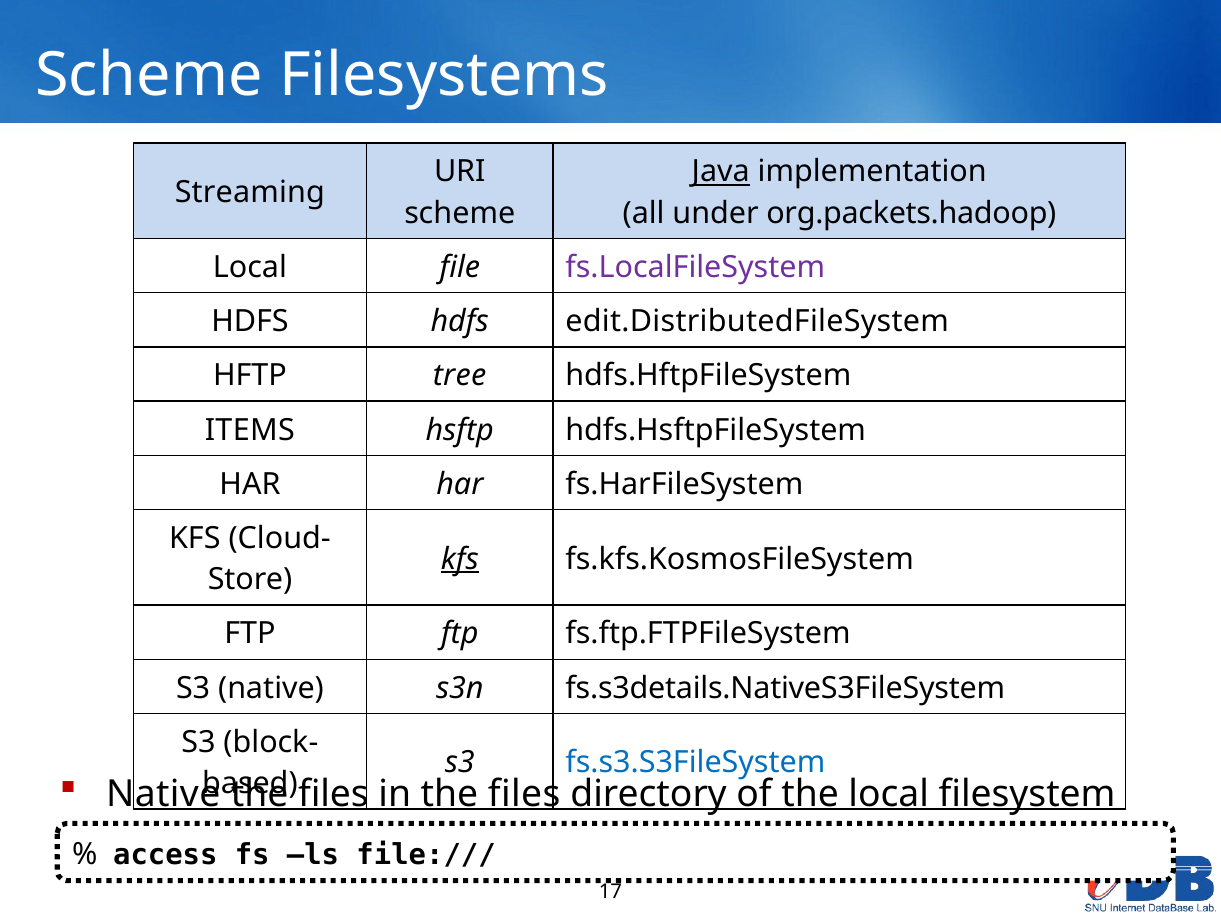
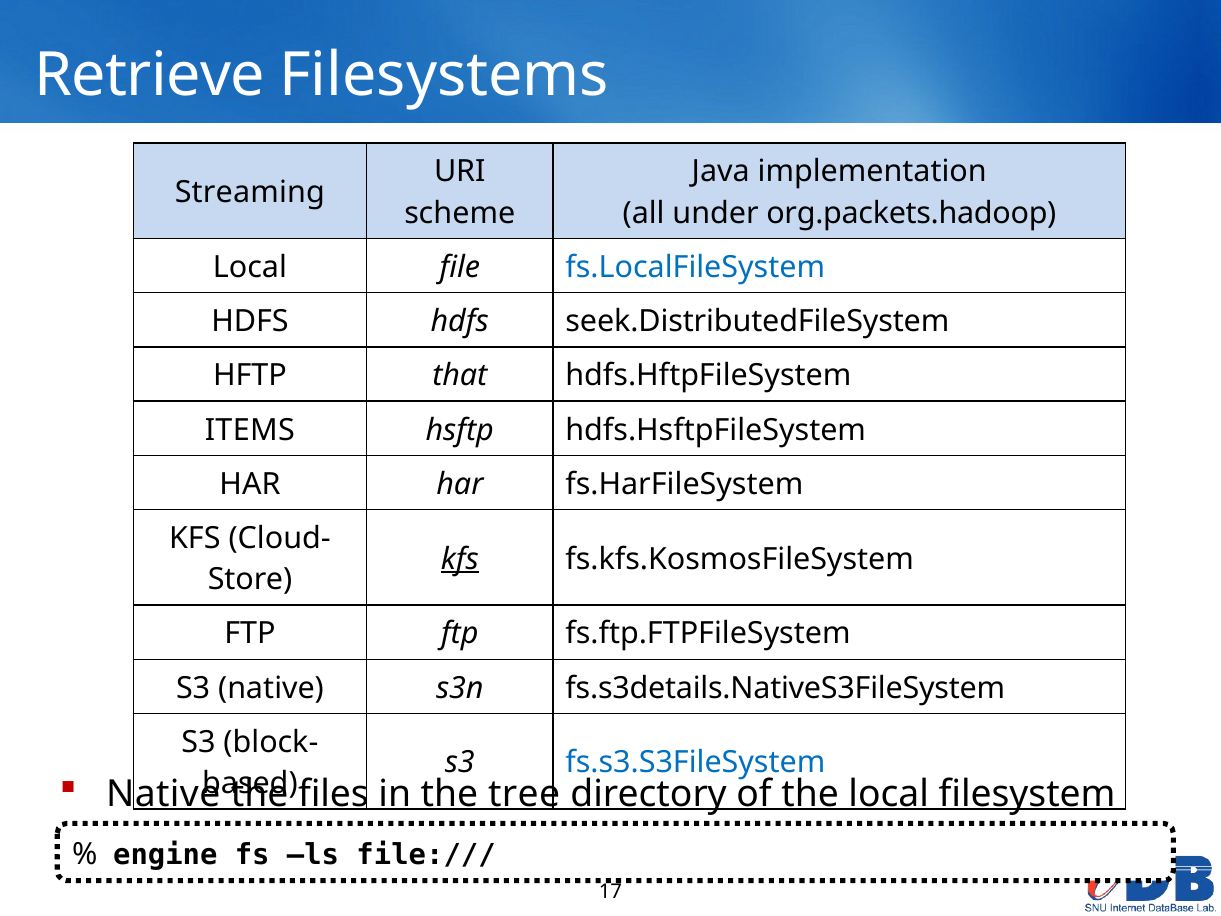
Scheme at (149, 76): Scheme -> Retrieve
Java underline: present -> none
fs.LocalFileSystem colour: purple -> blue
edit.DistributedFileSystem: edit.DistributedFileSystem -> seek.DistributedFileSystem
tree: tree -> that
in the files: files -> tree
access: access -> engine
